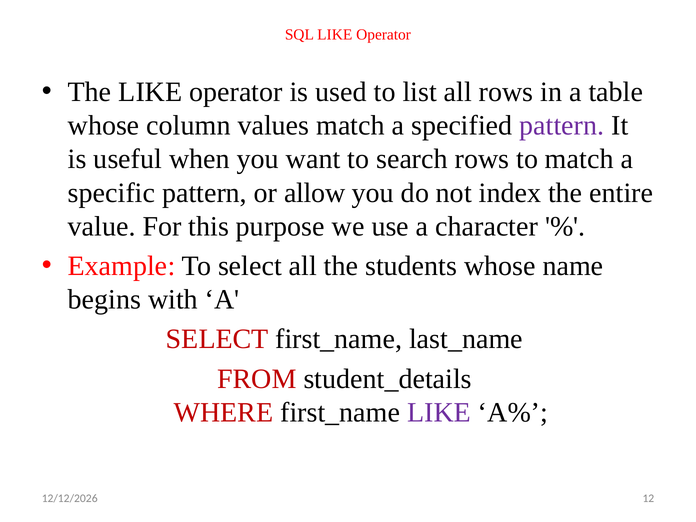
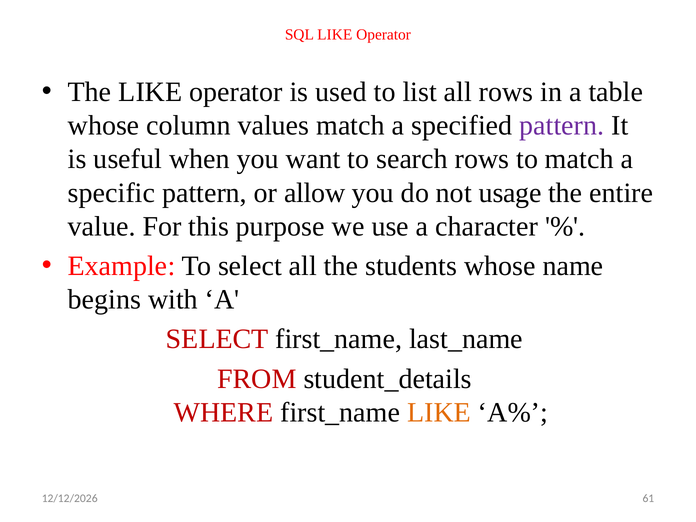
index: index -> usage
LIKE at (439, 413) colour: purple -> orange
12: 12 -> 61
